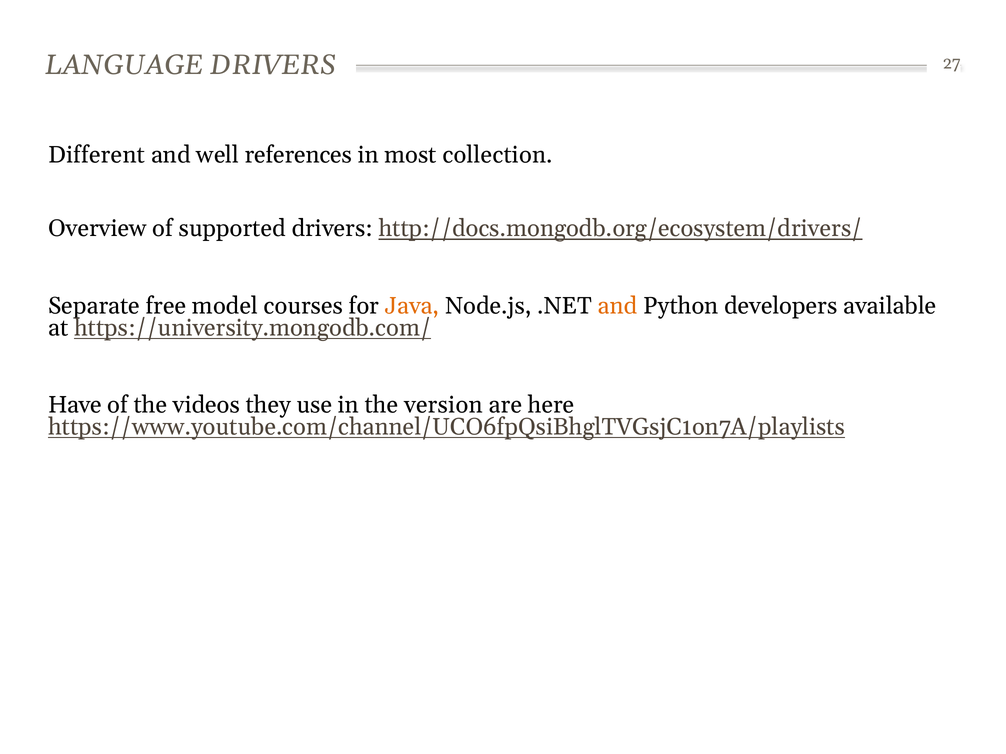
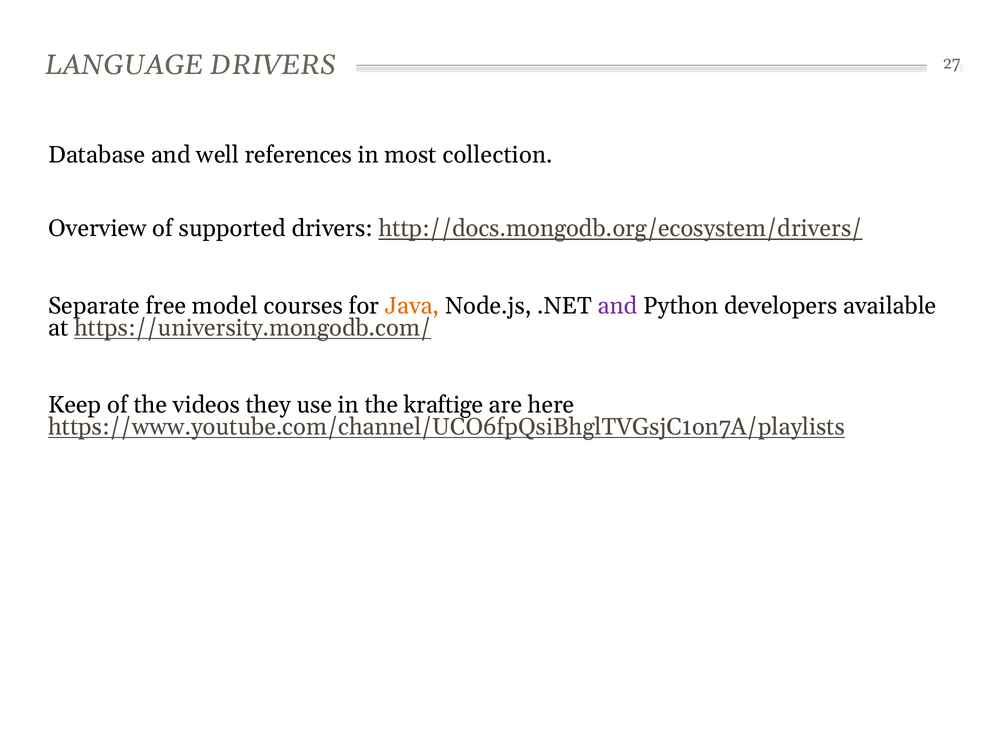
Different: Different -> Database
and at (618, 306) colour: orange -> purple
Have: Have -> Keep
version: version -> kraftige
